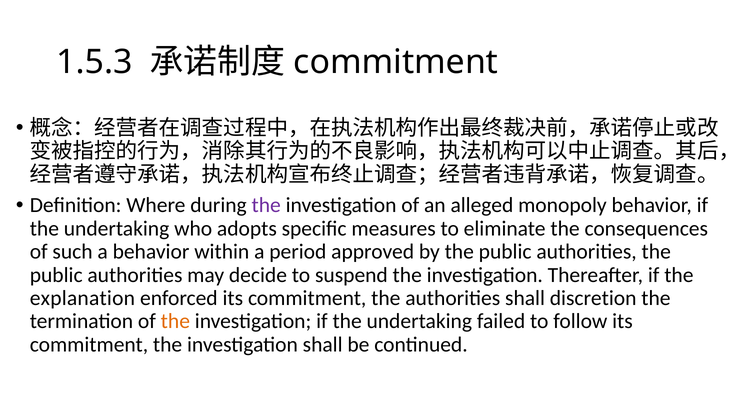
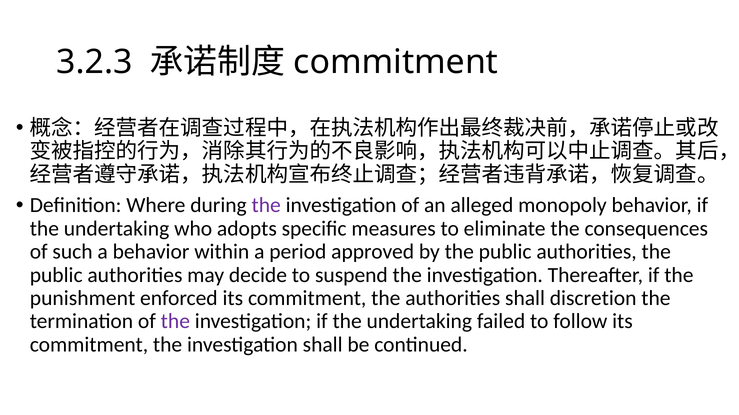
1.5.3: 1.5.3 -> 3.2.3
explanation: explanation -> punishment
the at (175, 322) colour: orange -> purple
